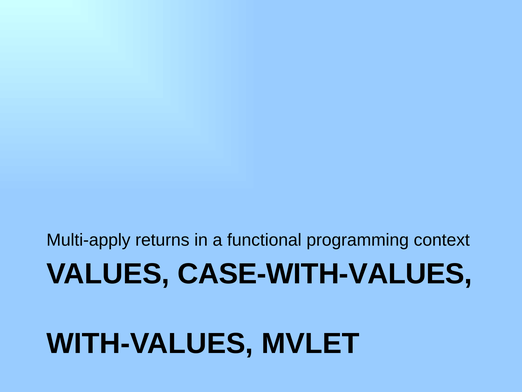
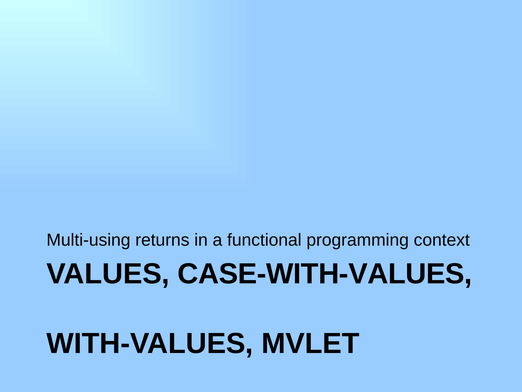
Multi-apply: Multi-apply -> Multi-using
